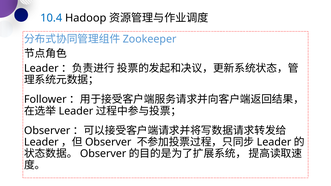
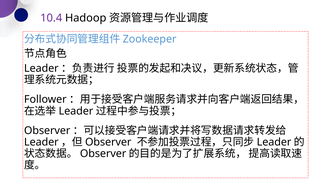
10.4 colour: blue -> purple
